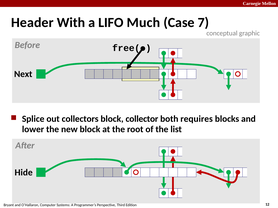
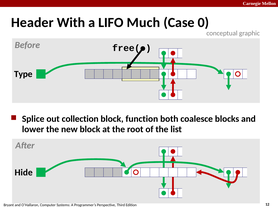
7: 7 -> 0
Next: Next -> Type
collectors: collectors -> collection
collector: collector -> function
requires: requires -> coalesce
